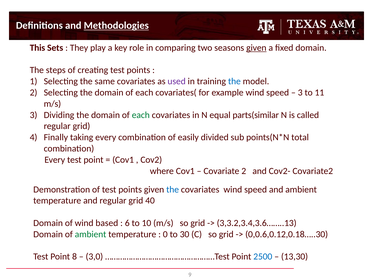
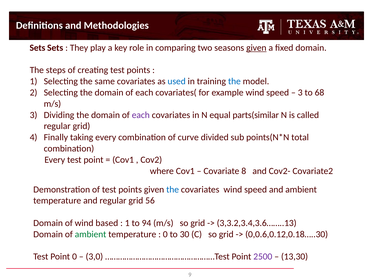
Methodologies underline: present -> none
This at (37, 48): This -> Sets
used colour: purple -> blue
11: 11 -> 68
each at (141, 115) colour: green -> purple
easily: easily -> curve
Covariate 2: 2 -> 8
40: 40 -> 56
6 at (127, 223): 6 -> 1
10: 10 -> 94
Point 8: 8 -> 0
2500 colour: blue -> purple
